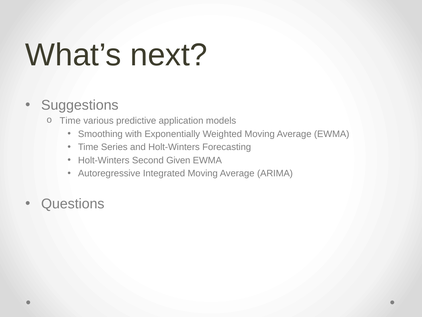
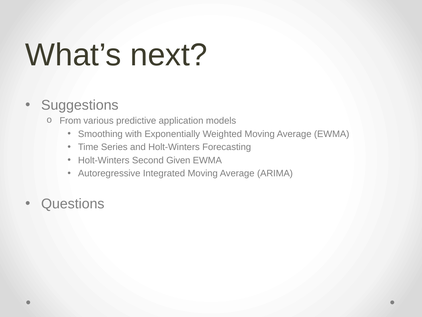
Time at (70, 121): Time -> From
